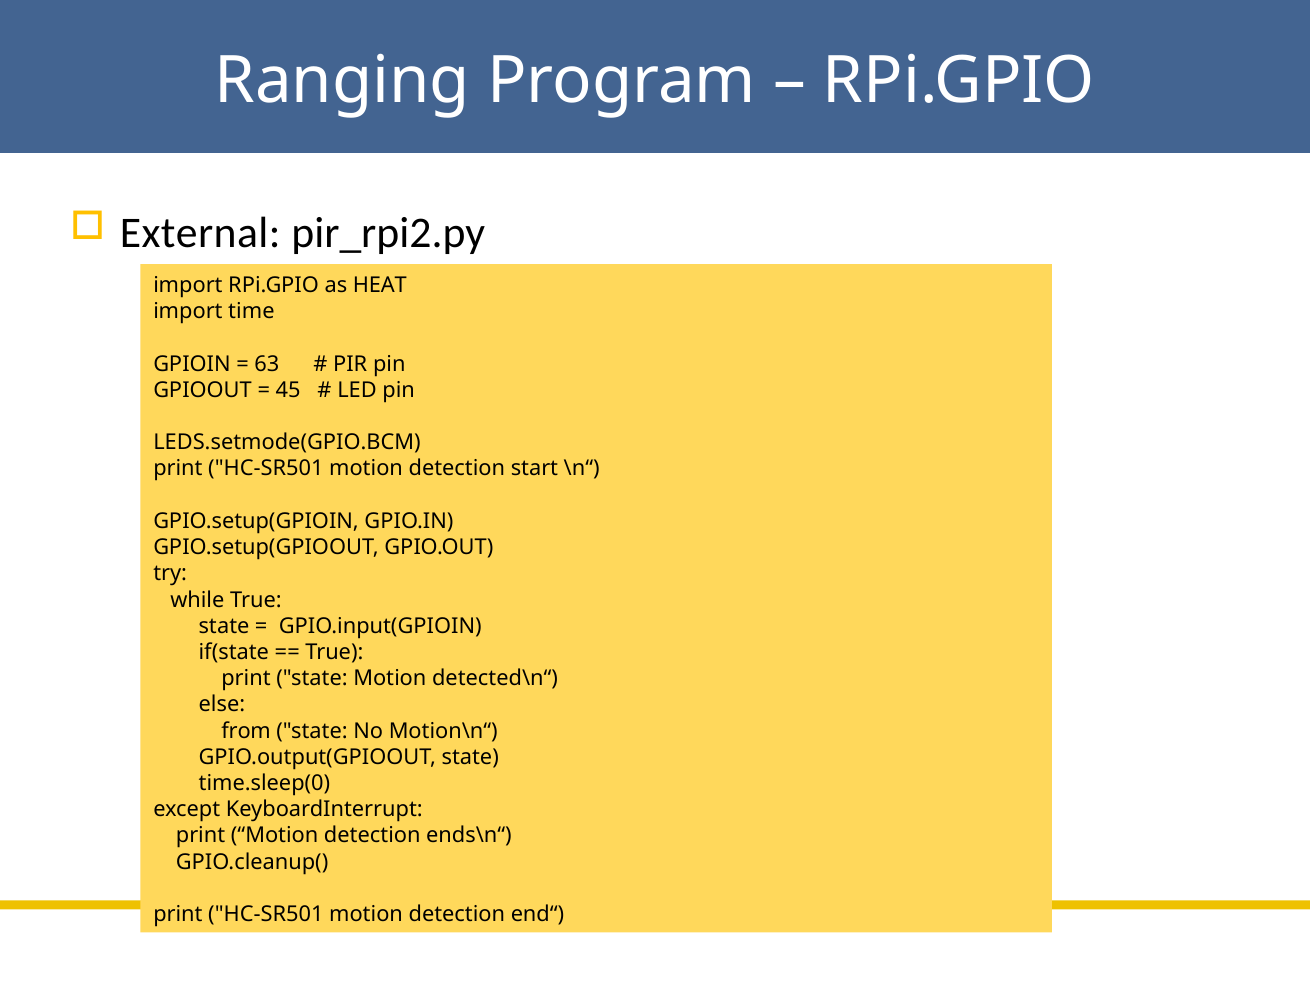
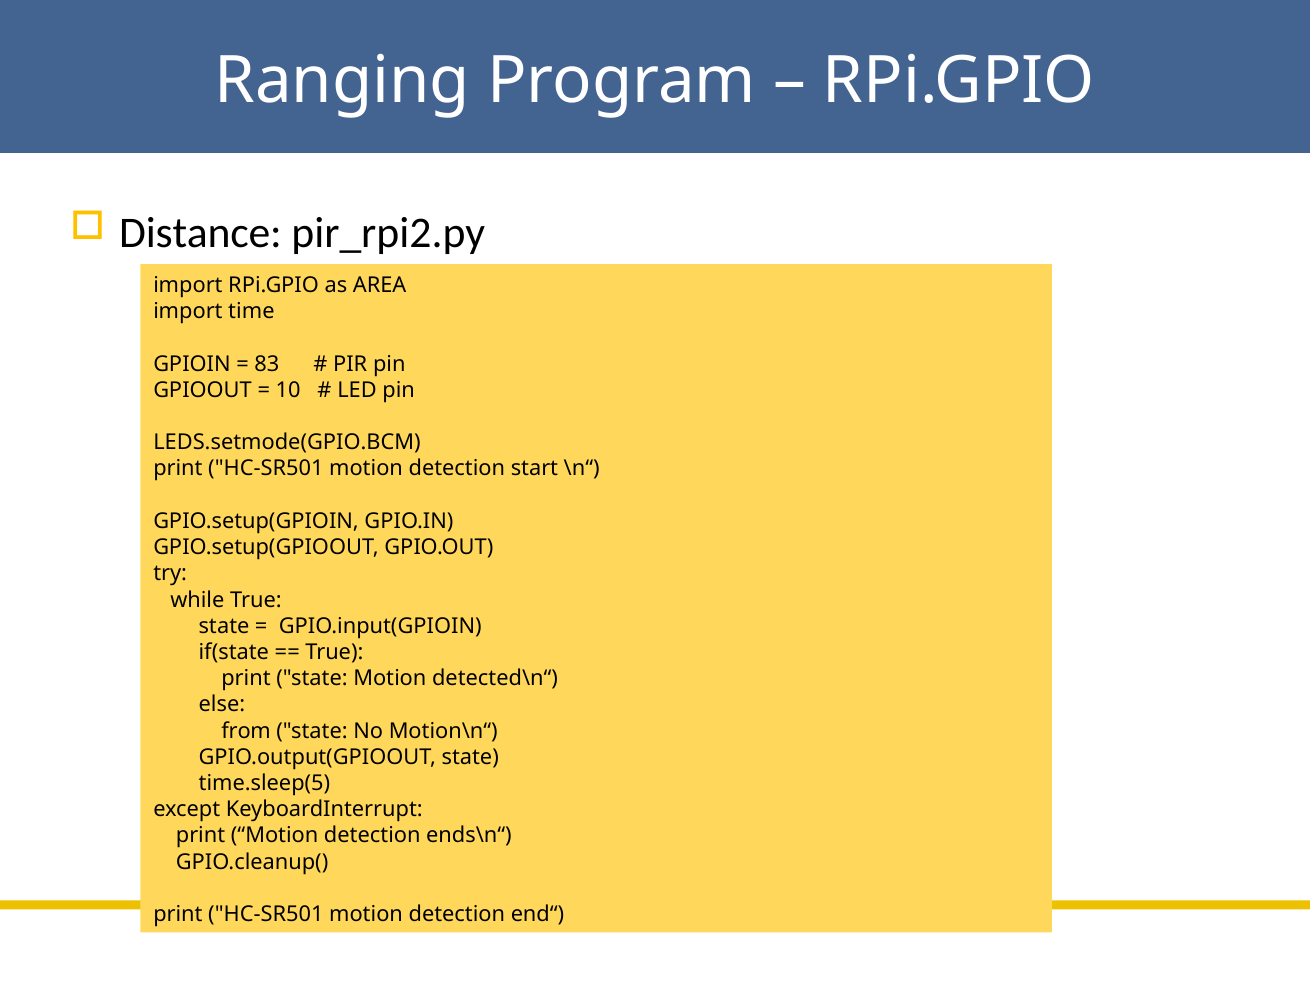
External: External -> Distance
HEAT: HEAT -> AREA
63: 63 -> 83
45: 45 -> 10
time.sleep(0: time.sleep(0 -> time.sleep(5
